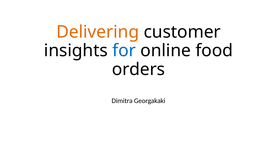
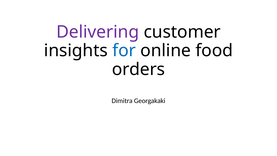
Delivering colour: orange -> purple
